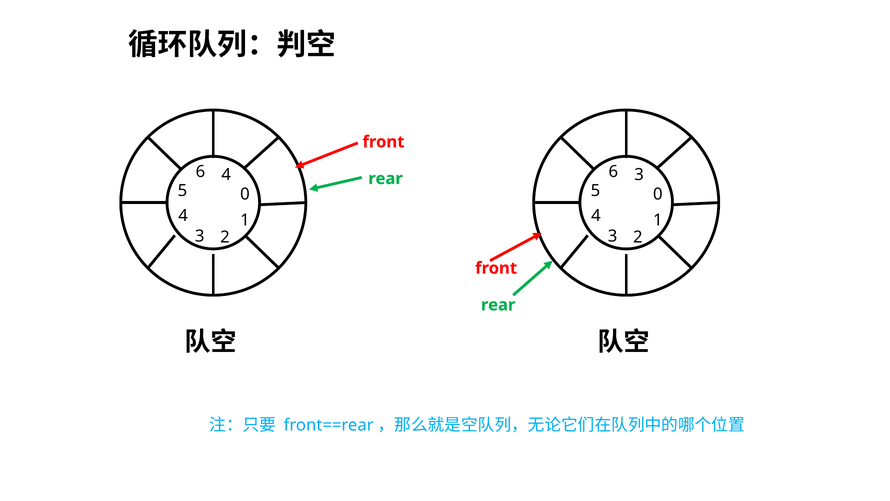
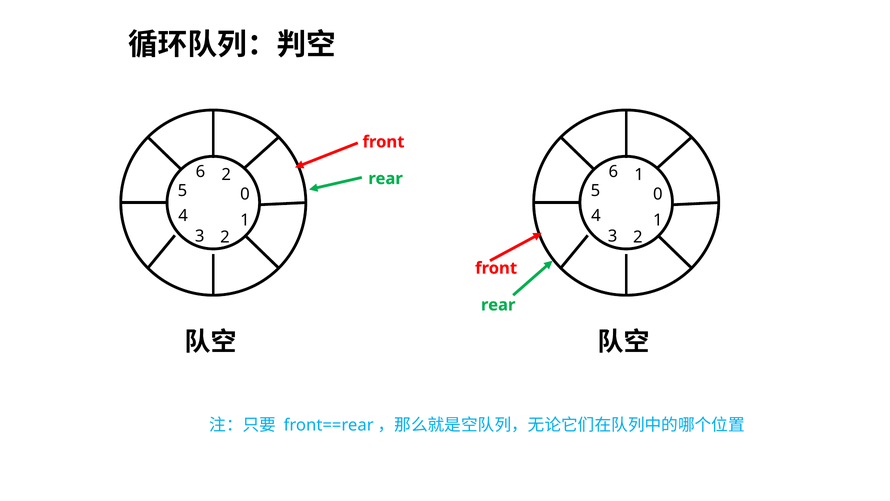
6 4: 4 -> 2
6 3: 3 -> 1
